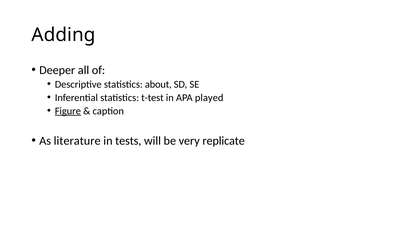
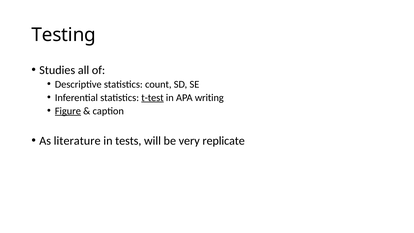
Adding: Adding -> Testing
Deeper: Deeper -> Studies
about: about -> count
t-test underline: none -> present
played: played -> writing
